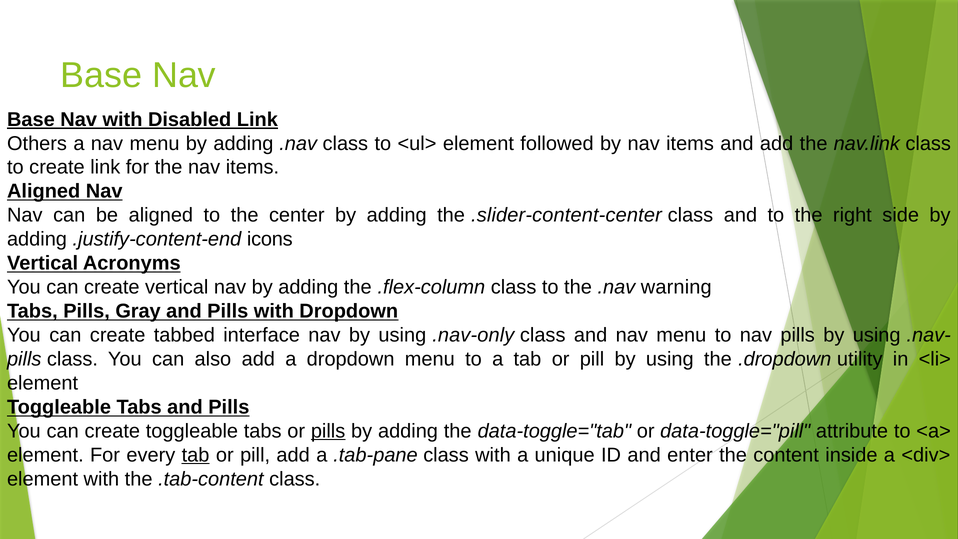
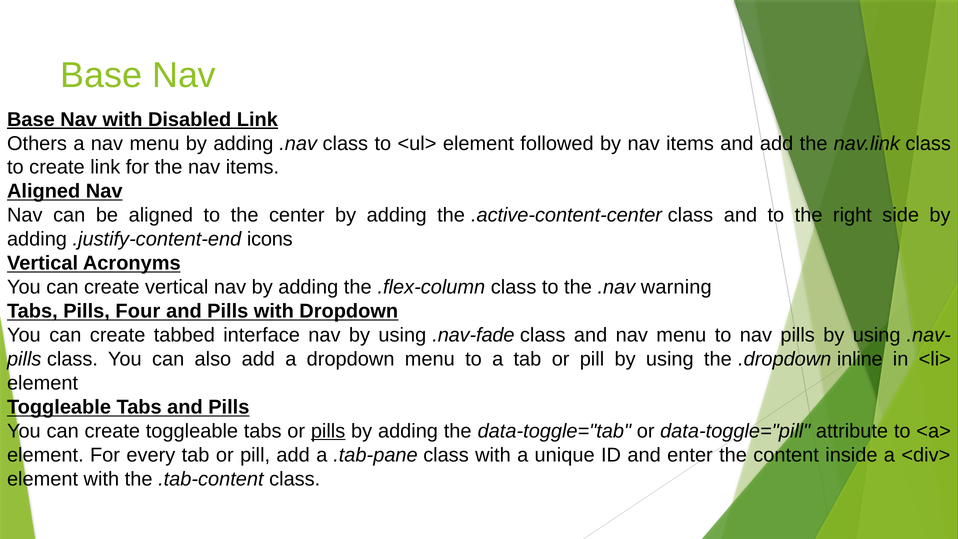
.slider-content-center: .slider-content-center -> .active-content-center
Gray: Gray -> Four
.nav-only: .nav-only -> .nav-fade
utility: utility -> inline
tab at (196, 455) underline: present -> none
